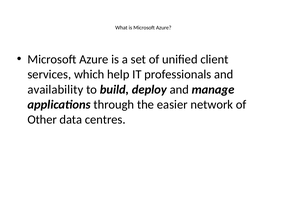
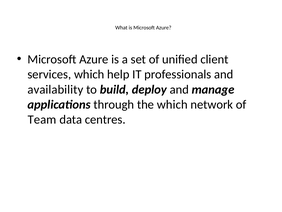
the easier: easier -> which
Other: Other -> Team
